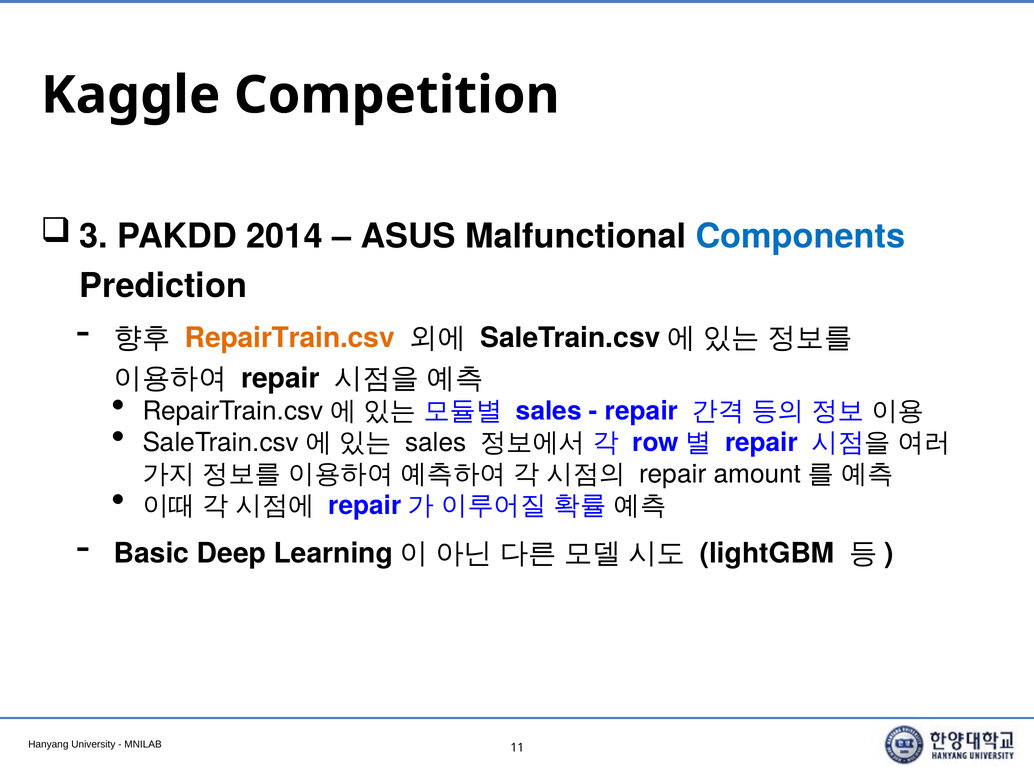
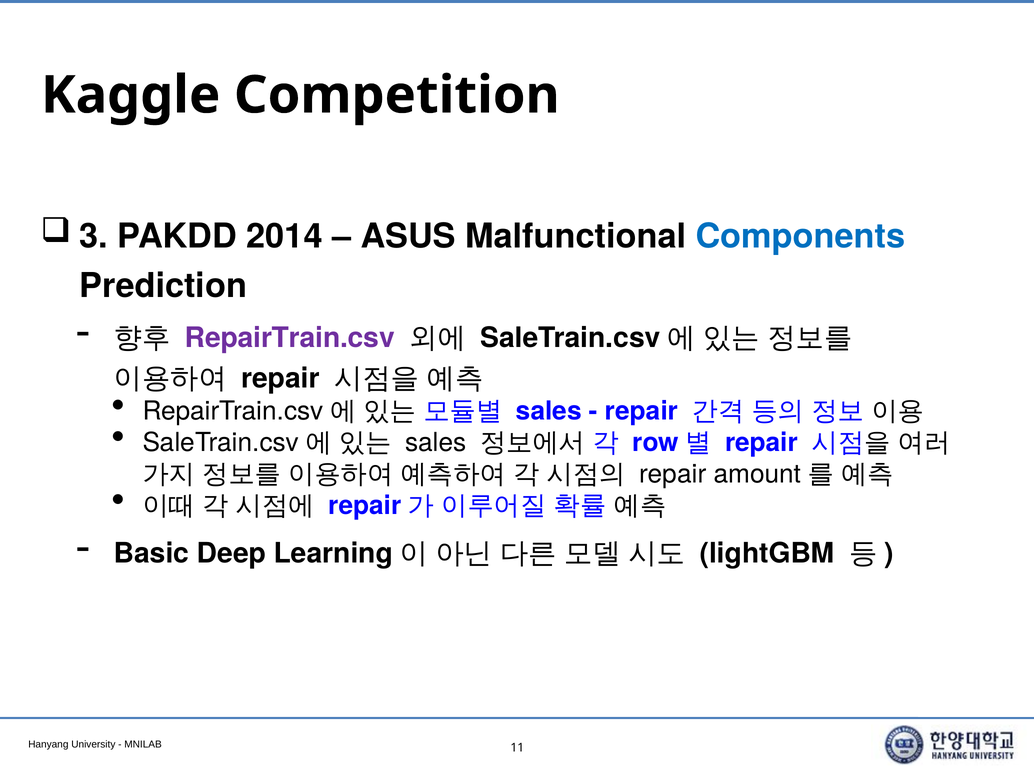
RepairTrain.csv at (290, 338) colour: orange -> purple
